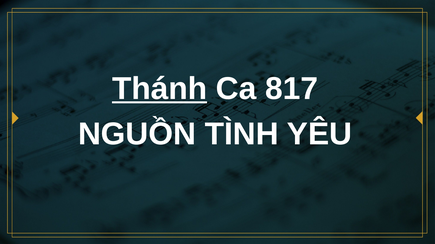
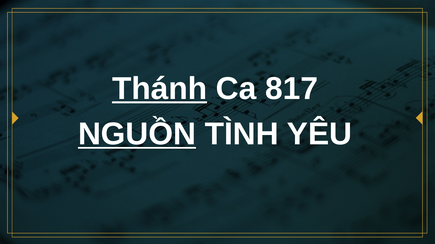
NGUỒN underline: none -> present
